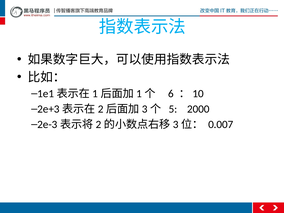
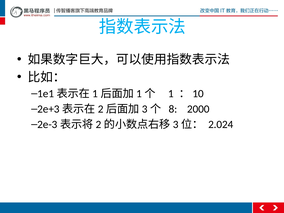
6: 6 -> 1
5: 5 -> 8
0.007: 0.007 -> 2.024
